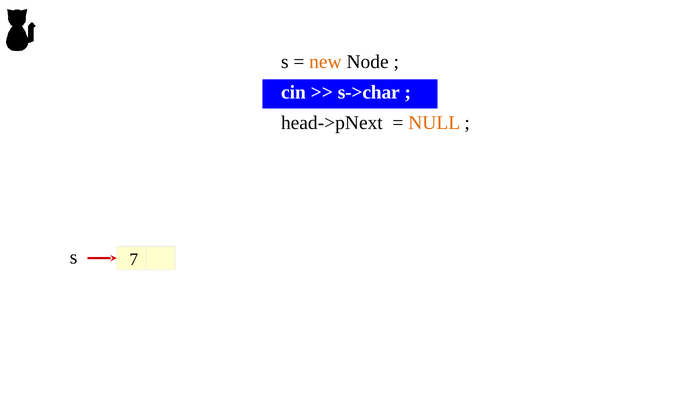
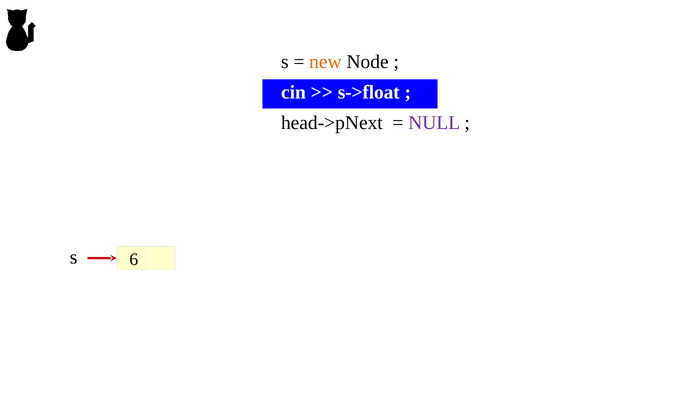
s->char: s->char -> s->float
NULL colour: orange -> purple
7: 7 -> 6
